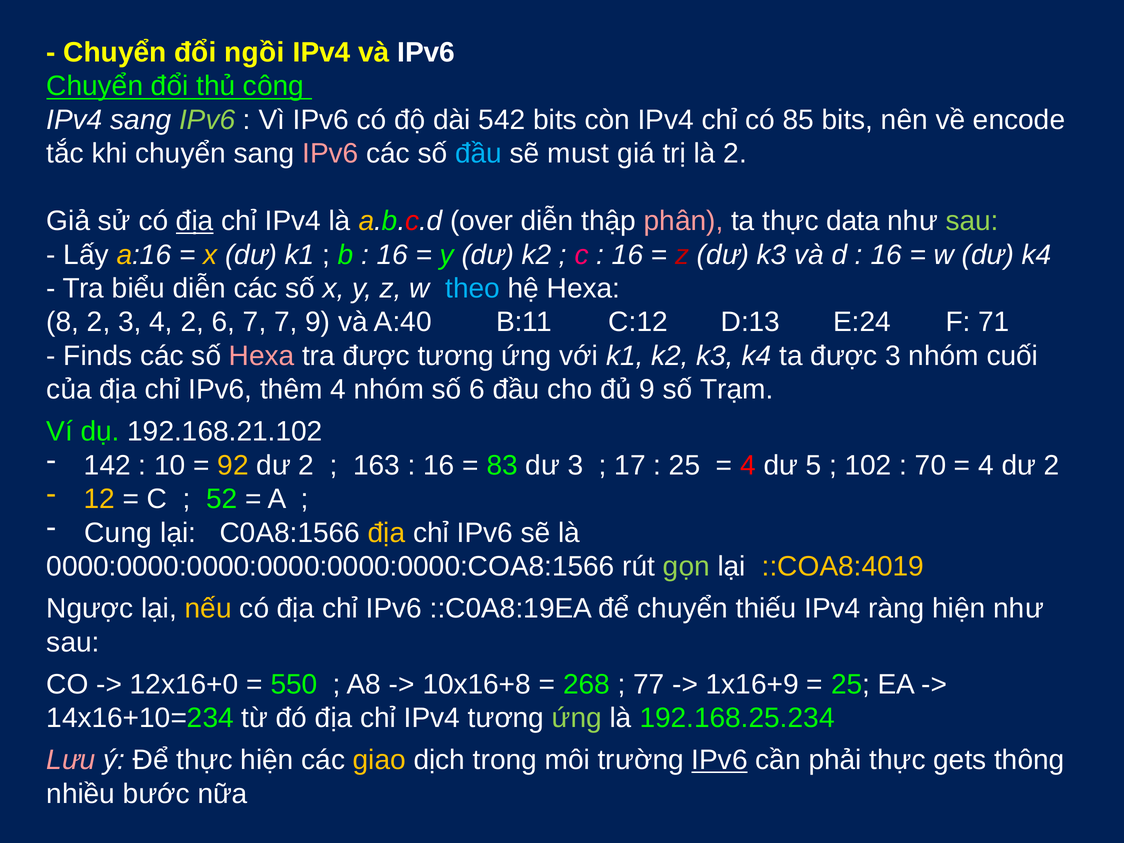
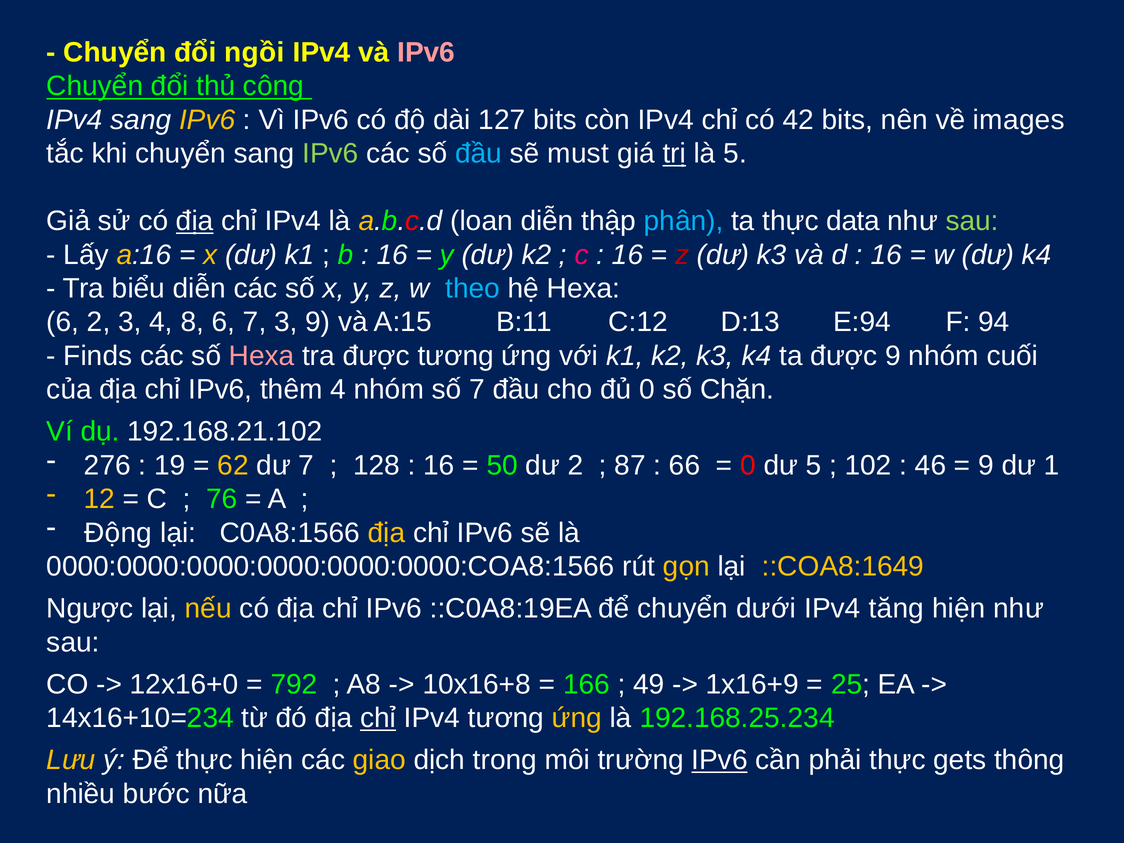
IPv6 at (426, 52) colour: white -> pink
IPv6 at (207, 120) colour: light green -> yellow
542: 542 -> 127
85: 85 -> 42
encode: encode -> images
IPv6 at (330, 154) colour: pink -> light green
trị underline: none -> present
là 2: 2 -> 5
over: over -> loan
phân colour: pink -> light blue
8 at (63, 322): 8 -> 6
4 2: 2 -> 8
7 7: 7 -> 3
A:40: A:40 -> A:15
E:24: E:24 -> E:94
71: 71 -> 94
được 3: 3 -> 9
số 6: 6 -> 7
đủ 9: 9 -> 0
Trạm: Trạm -> Chặn
142: 142 -> 276
10: 10 -> 19
92: 92 -> 62
2 at (306, 465): 2 -> 7
163: 163 -> 128
83: 83 -> 50
dư 3: 3 -> 2
17: 17 -> 87
25 at (685, 465): 25 -> 66
4 at (748, 465): 4 -> 0
70: 70 -> 46
4 at (986, 465): 4 -> 9
2 at (1052, 465): 2 -> 1
52: 52 -> 76
Cung: Cung -> Động
gọn colour: light green -> yellow
::COA8:4019: ::COA8:4019 -> ::COA8:1649
thiếu: thiếu -> dưới
ràng: ràng -> tăng
550: 550 -> 792
268: 268 -> 166
77: 77 -> 49
chỉ at (378, 718) underline: none -> present
ứng at (577, 718) colour: light green -> yellow
Lưu colour: pink -> yellow
